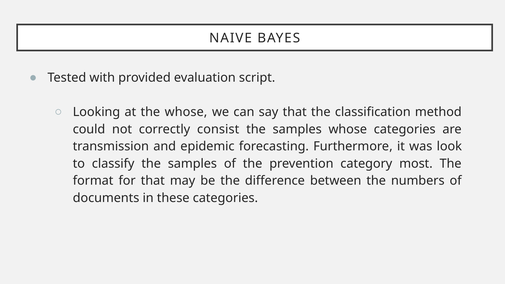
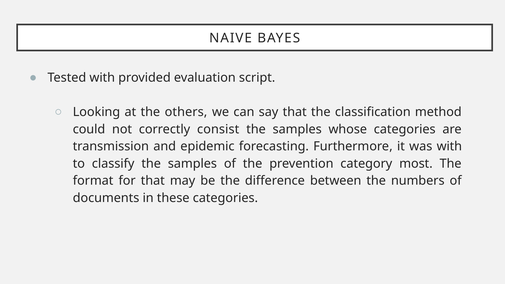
the whose: whose -> others
was look: look -> with
